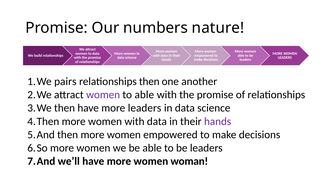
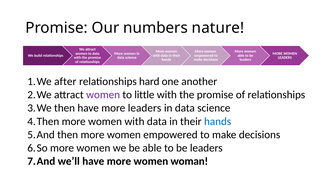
pairs: pairs -> after
relationships then: then -> hard
to able: able -> little
hands at (218, 121) colour: purple -> blue
